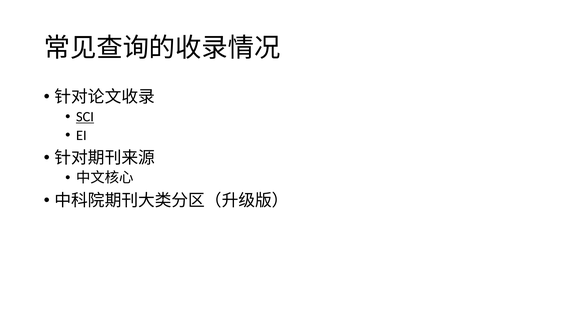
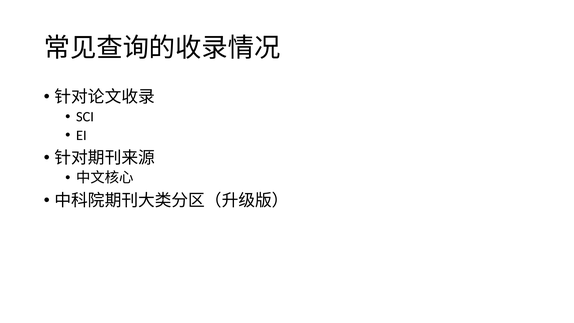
SCI underline: present -> none
